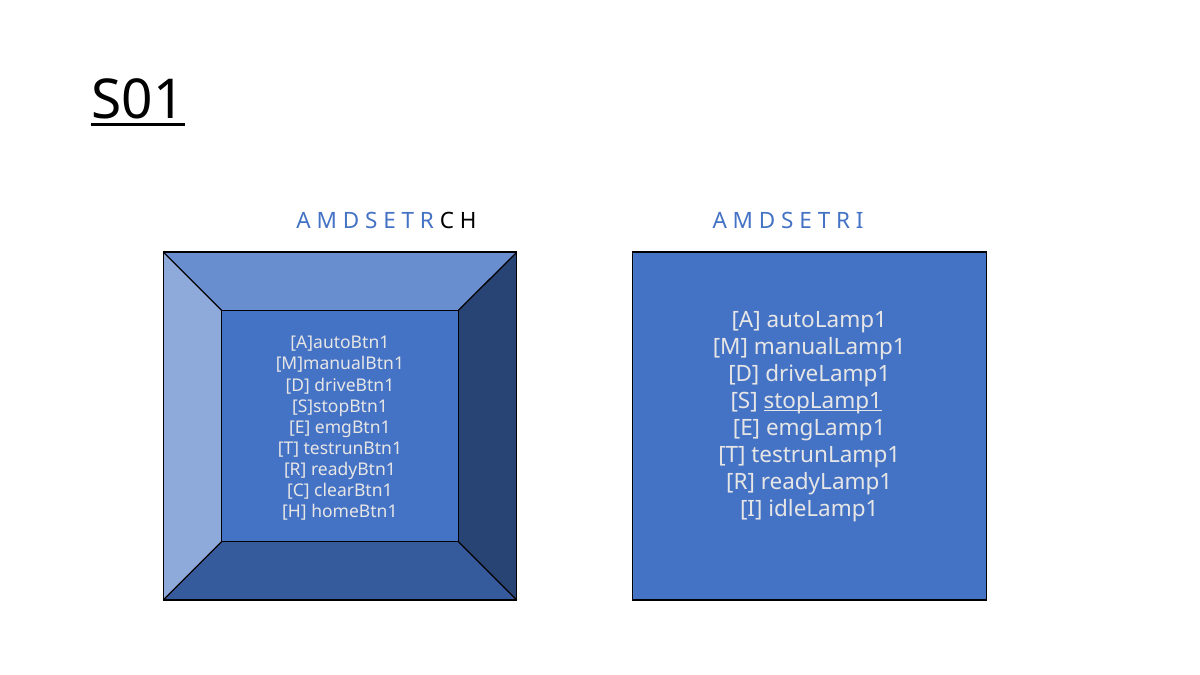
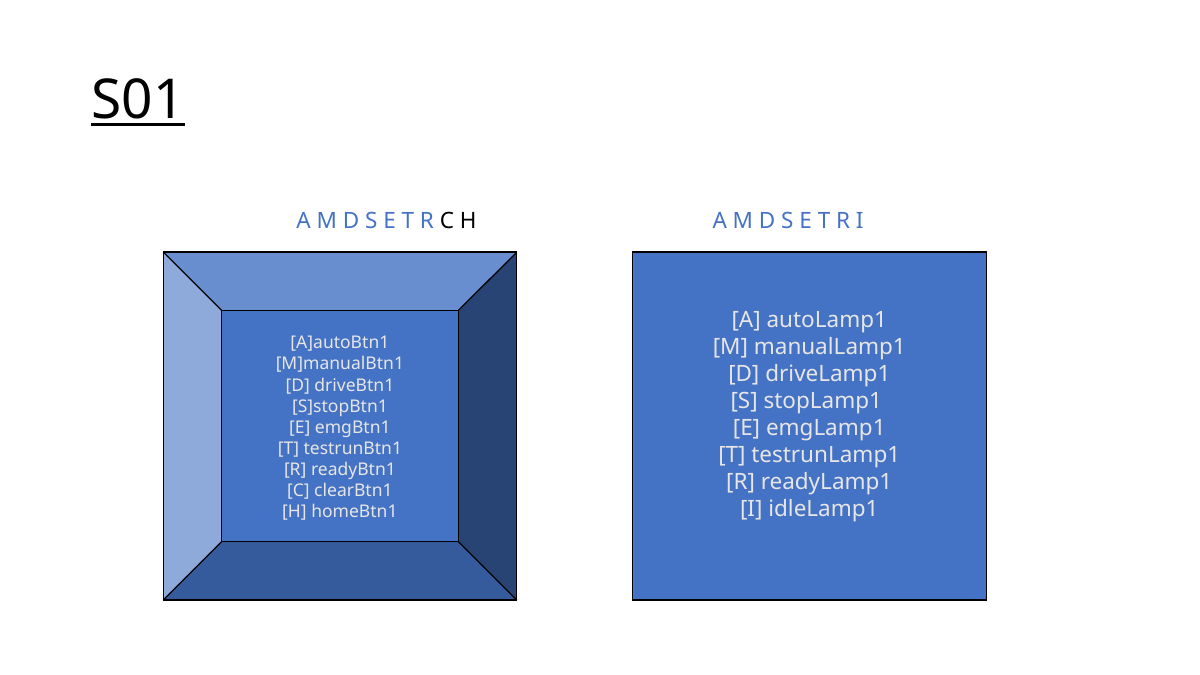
stopLamp1 underline: present -> none
